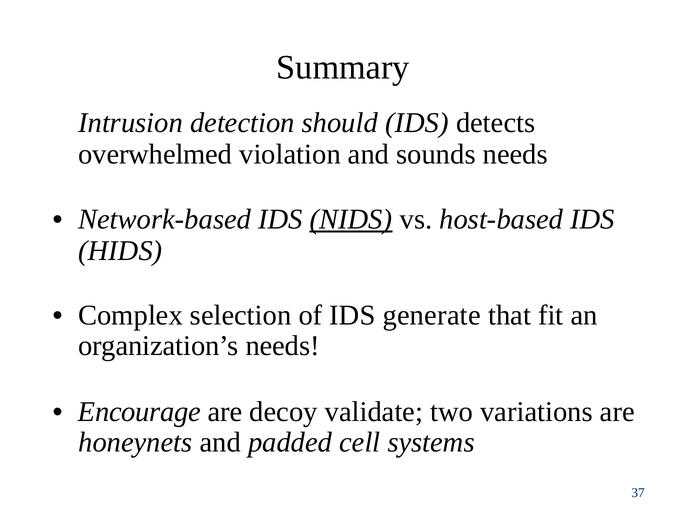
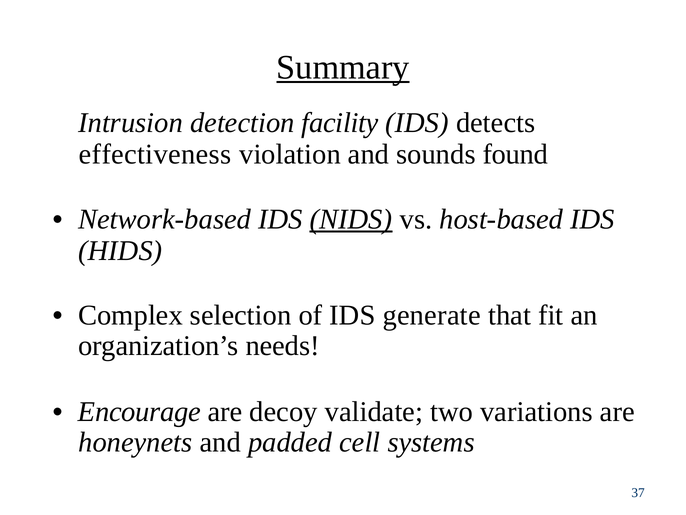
Summary underline: none -> present
should: should -> facility
overwhelmed: overwhelmed -> effectiveness
sounds needs: needs -> found
